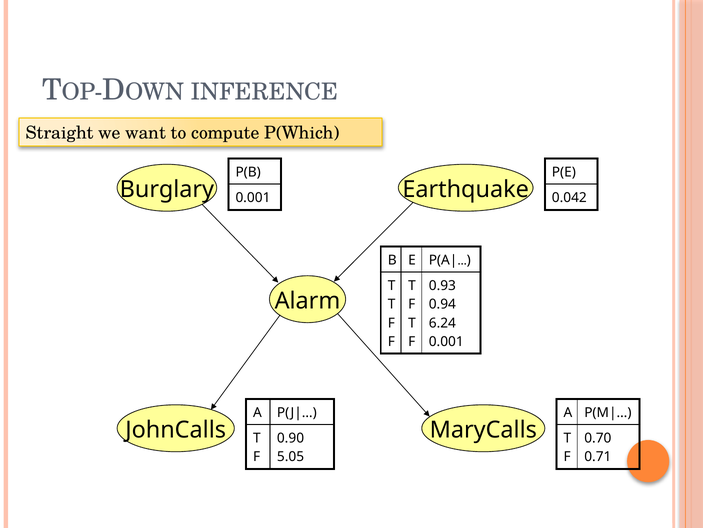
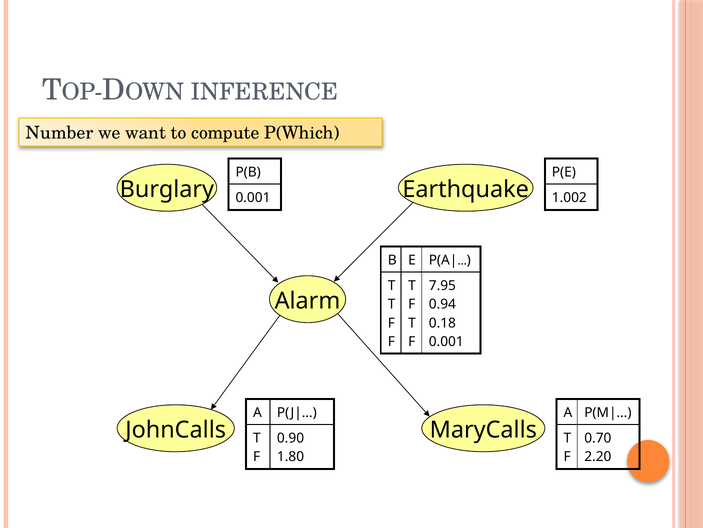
Straight: Straight -> Number
0.042: 0.042 -> 1.002
0.93: 0.93 -> 7.95
6.24: 6.24 -> 0.18
5.05: 5.05 -> 1.80
0.71: 0.71 -> 2.20
